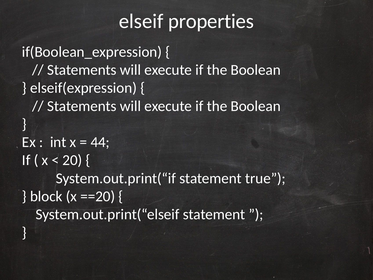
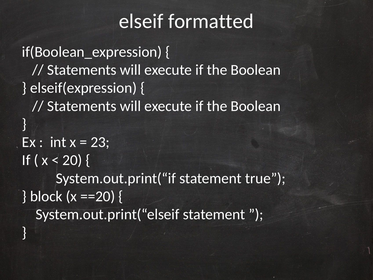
properties: properties -> formatted
44: 44 -> 23
